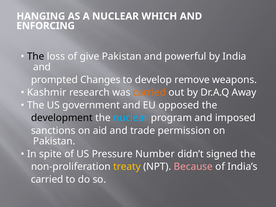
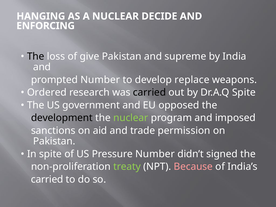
WHICH: WHICH -> DECIDE
powerful: powerful -> supreme
prompted Changes: Changes -> Number
remove: remove -> replace
Kashmir: Kashmir -> Ordered
carried at (149, 92) colour: orange -> black
Dr.A.Q Away: Away -> Spite
nuclear at (131, 118) colour: light blue -> light green
treaty colour: yellow -> light green
